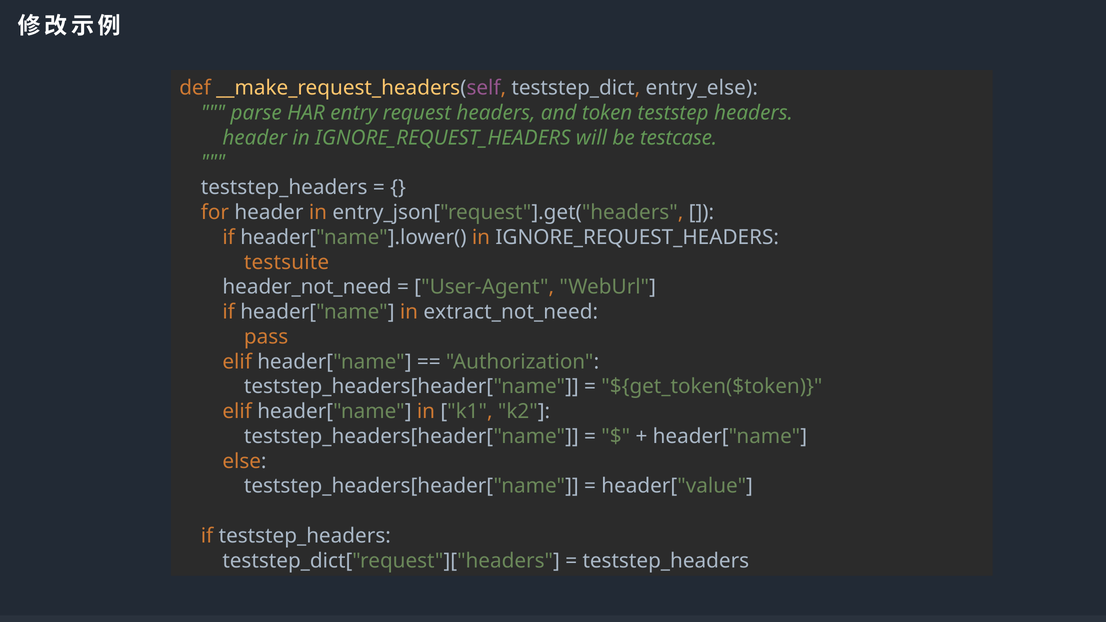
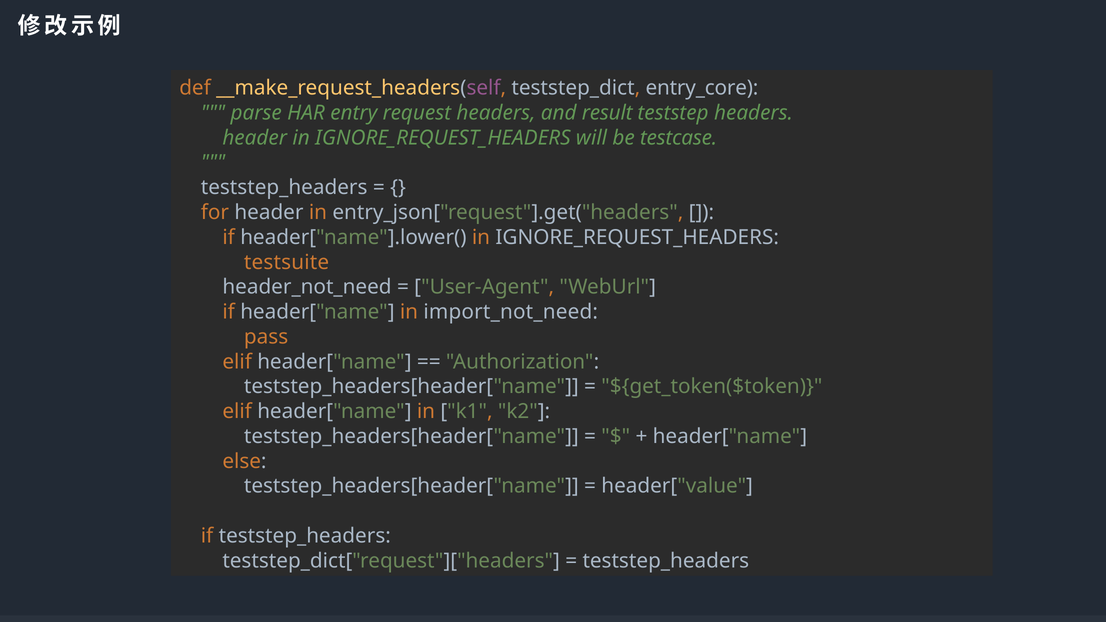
entry_else: entry_else -> entry_core
token: token -> result
extract_not_need: extract_not_need -> import_not_need
